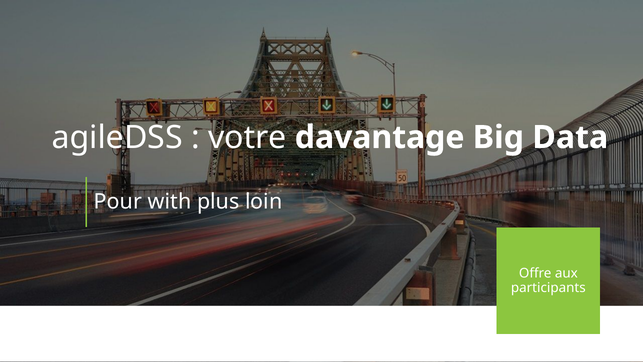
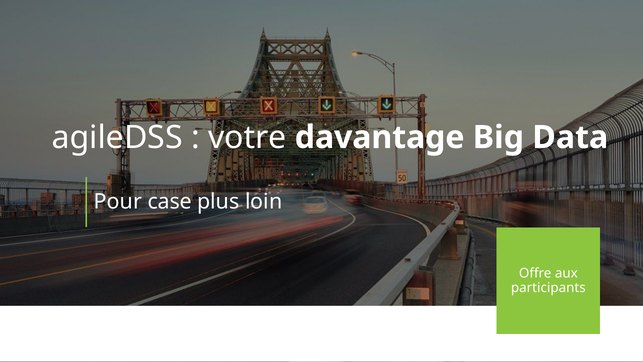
with: with -> case
